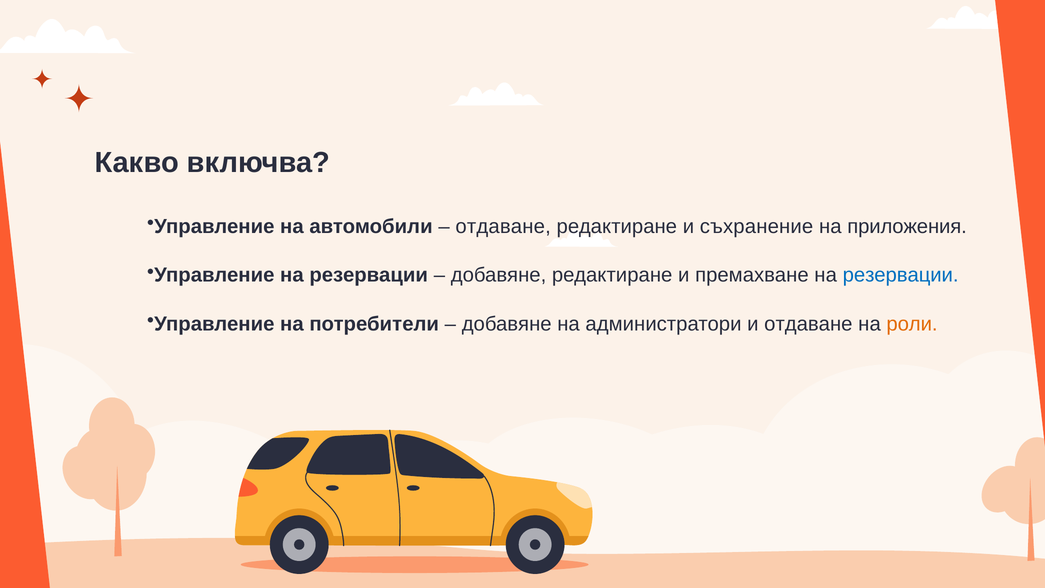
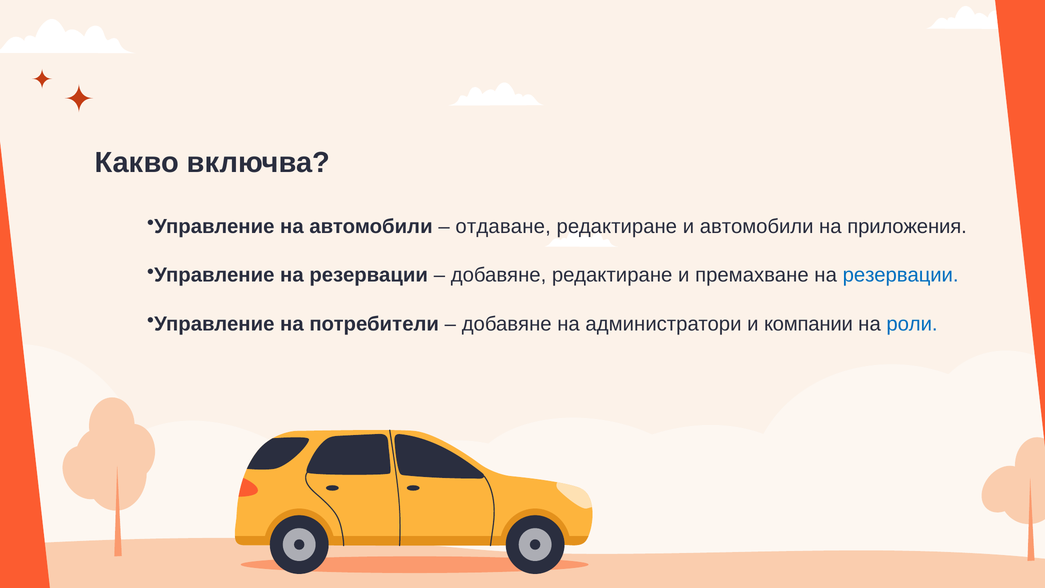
и съхранение: съхранение -> автомобили
и отдаване: отдаване -> компании
роли colour: orange -> blue
